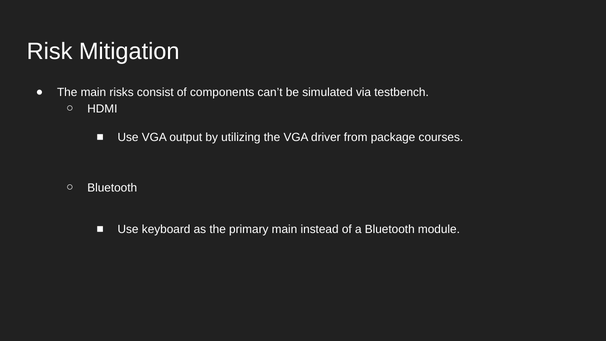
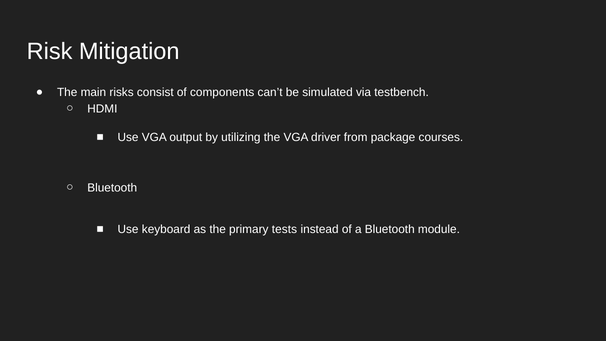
primary main: main -> tests
